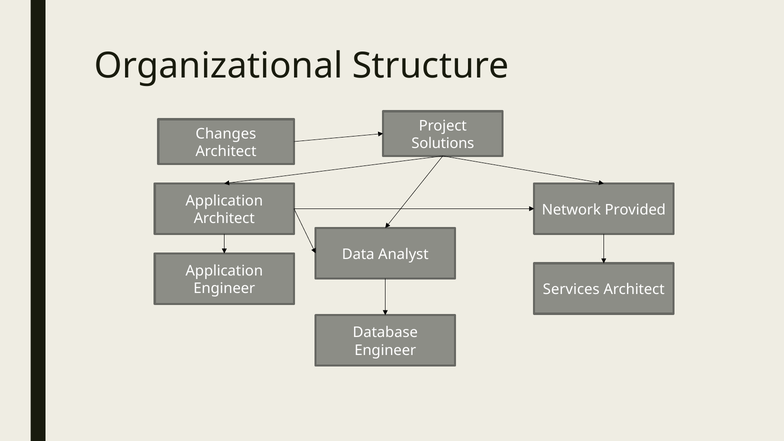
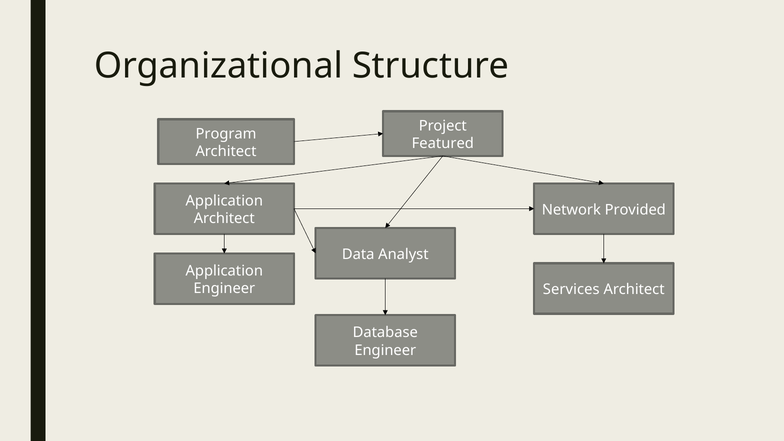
Changes: Changes -> Program
Solutions: Solutions -> Featured
